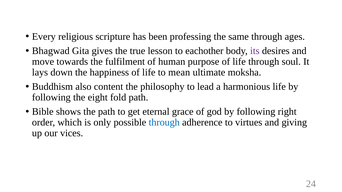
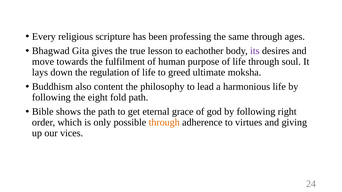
happiness: happiness -> regulation
mean: mean -> greed
through at (164, 123) colour: blue -> orange
